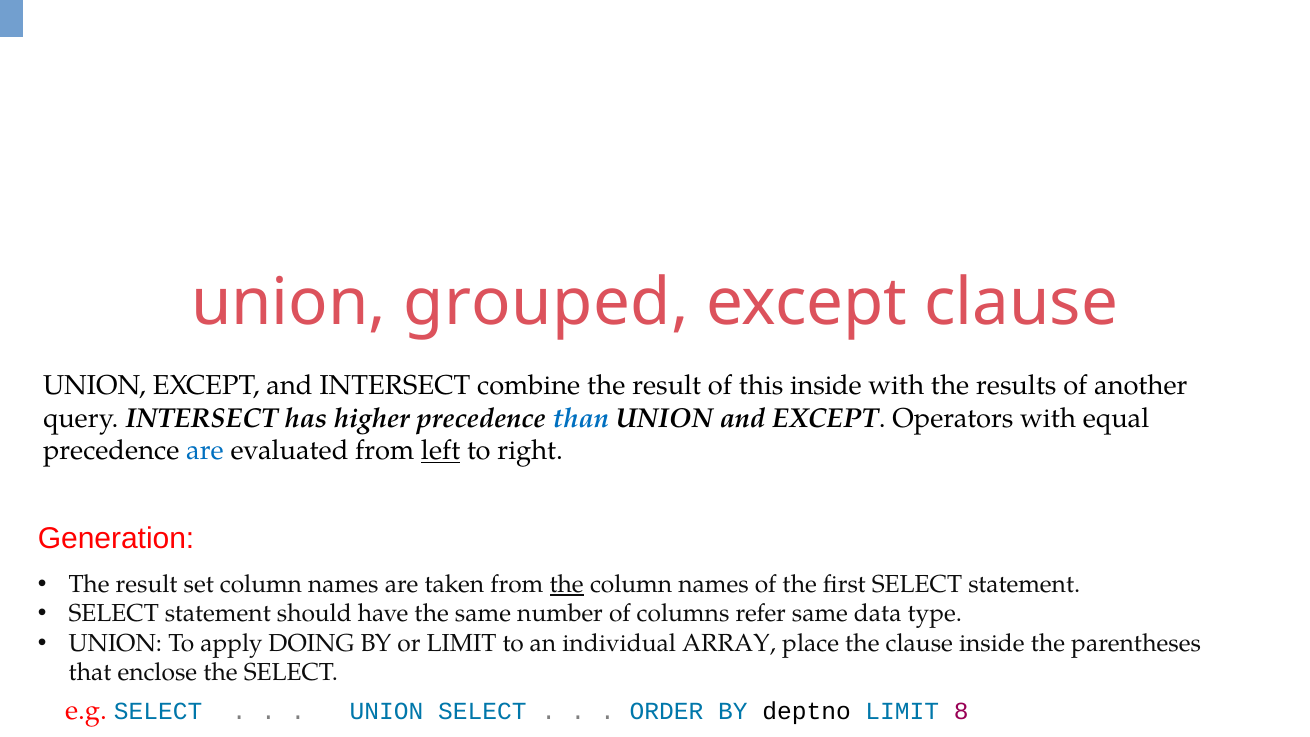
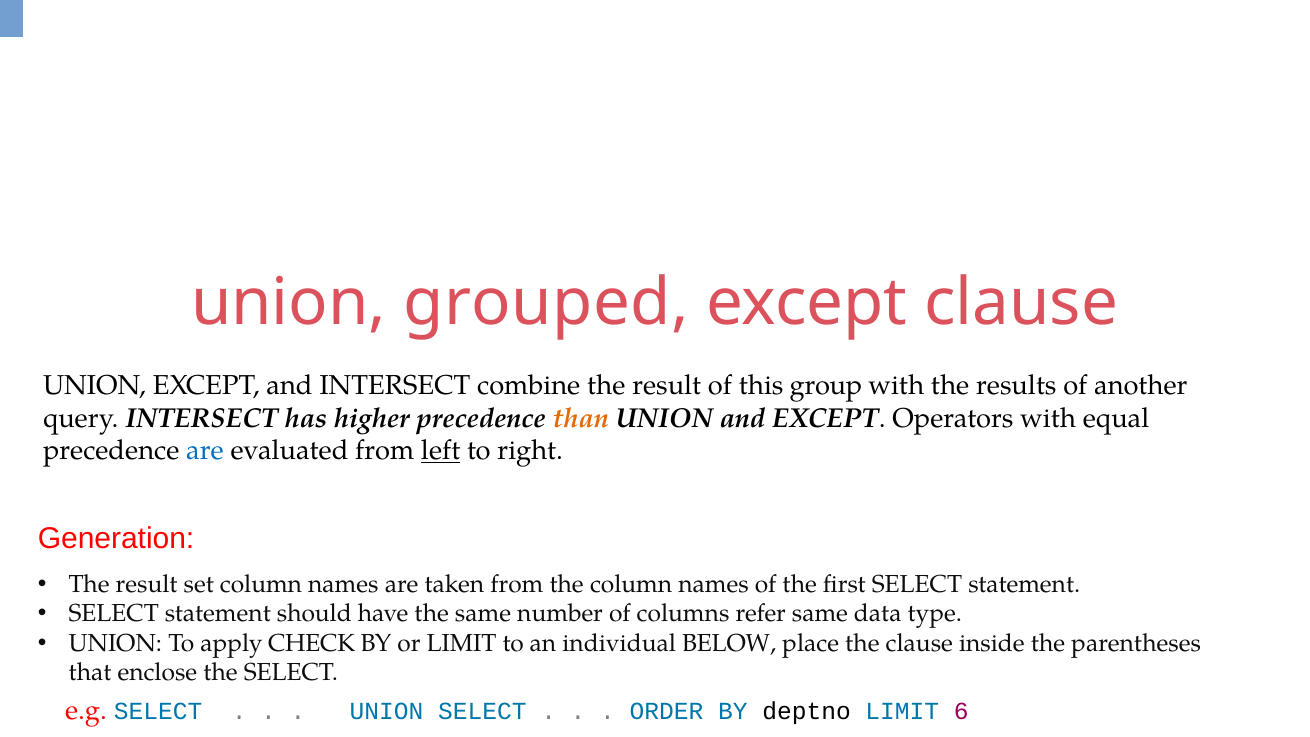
this inside: inside -> group
than colour: blue -> orange
the at (567, 584) underline: present -> none
DOING: DOING -> CHECK
ARRAY: ARRAY -> BELOW
8: 8 -> 6
